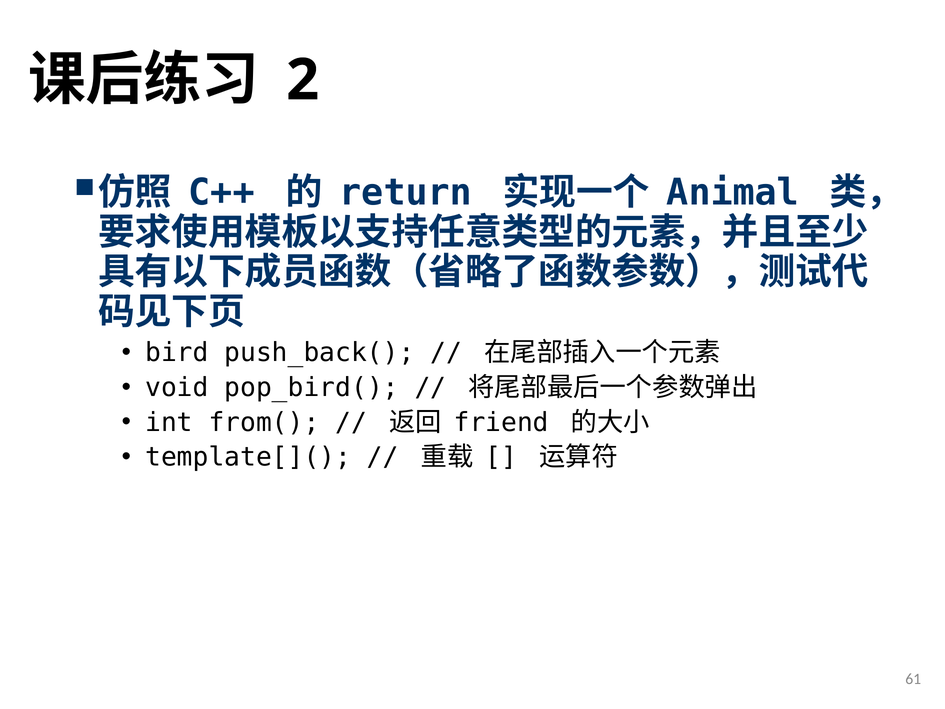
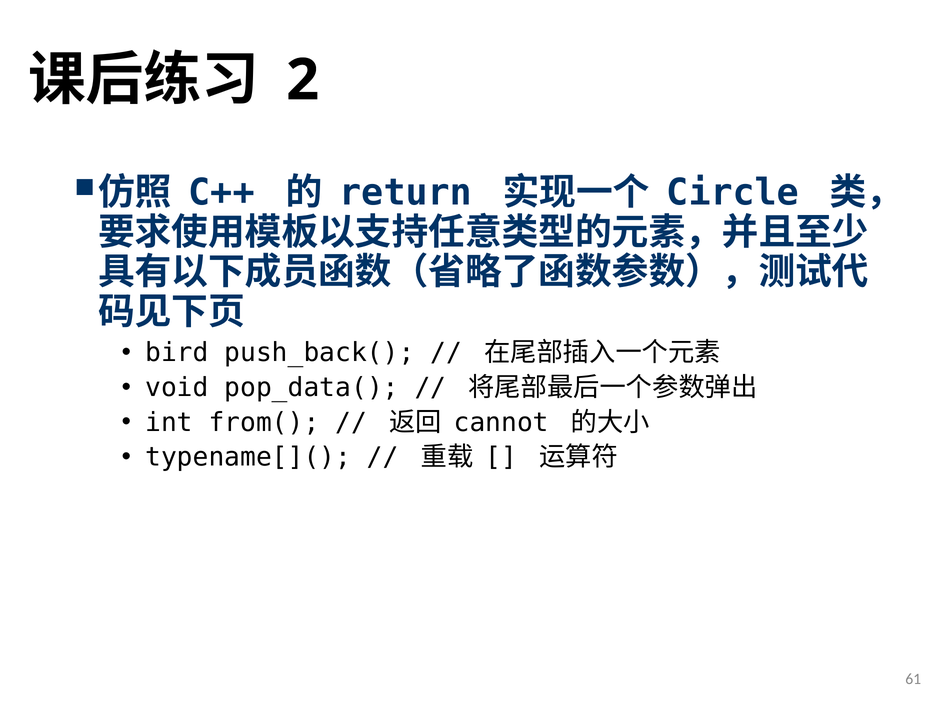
Animal: Animal -> Circle
pop_bird(: pop_bird( -> pop_data(
friend: friend -> cannot
template[](: template[]( -> typename[](
